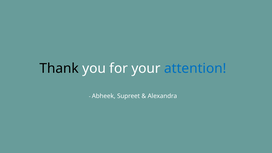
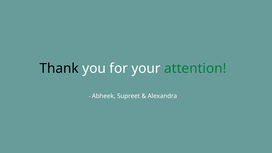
attention colour: blue -> green
